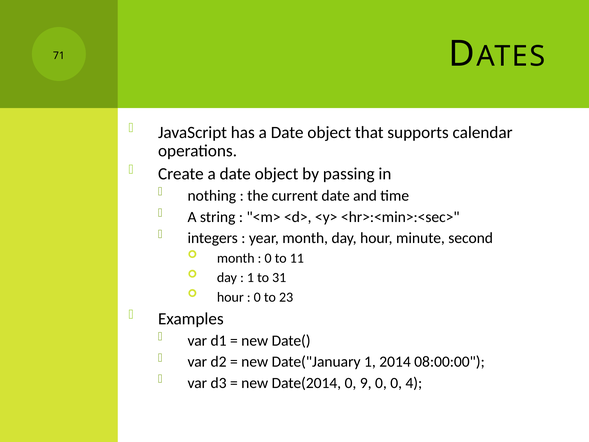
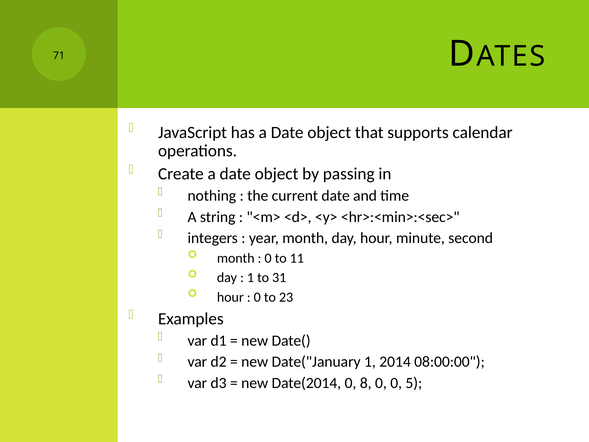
9: 9 -> 8
4: 4 -> 5
